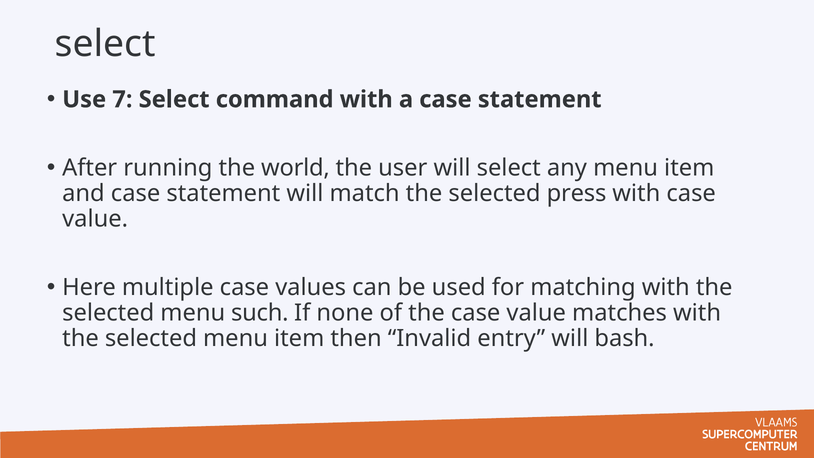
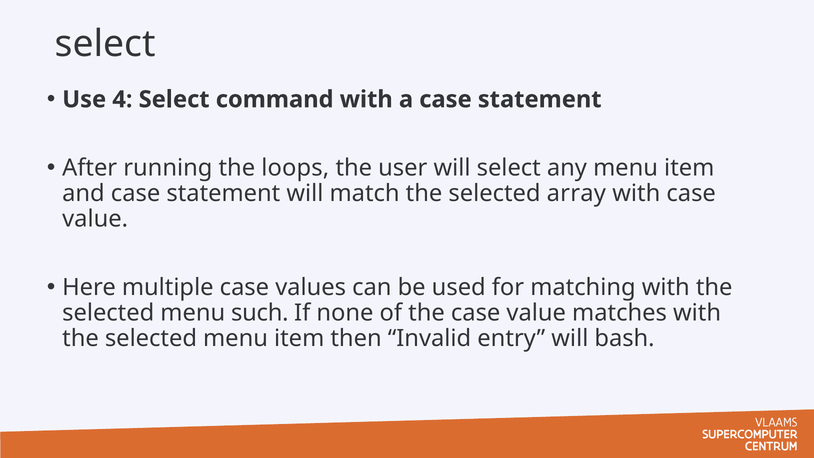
7: 7 -> 4
world: world -> loops
press: press -> array
